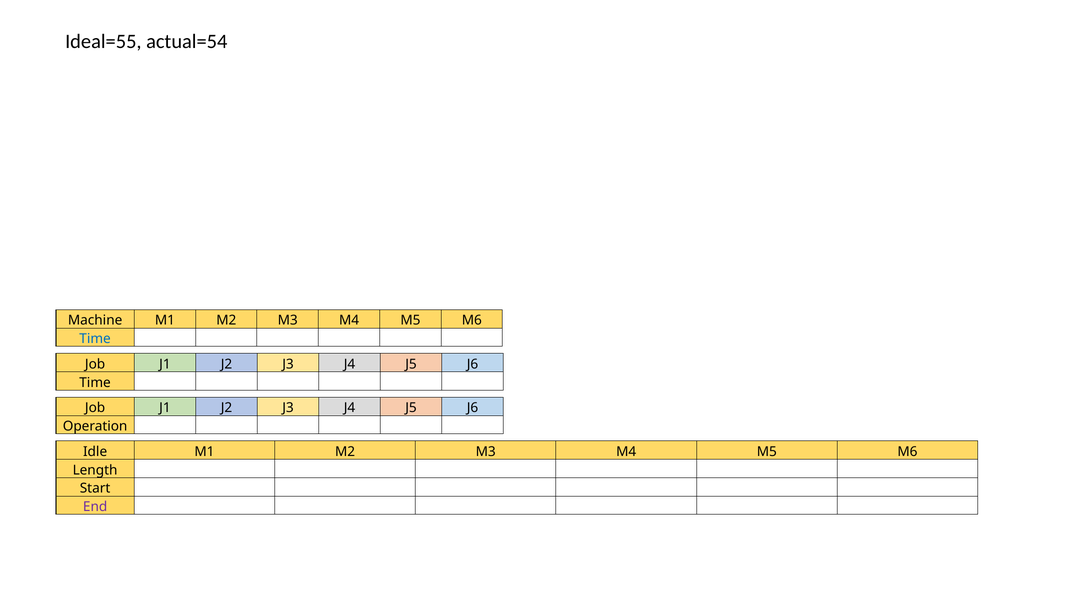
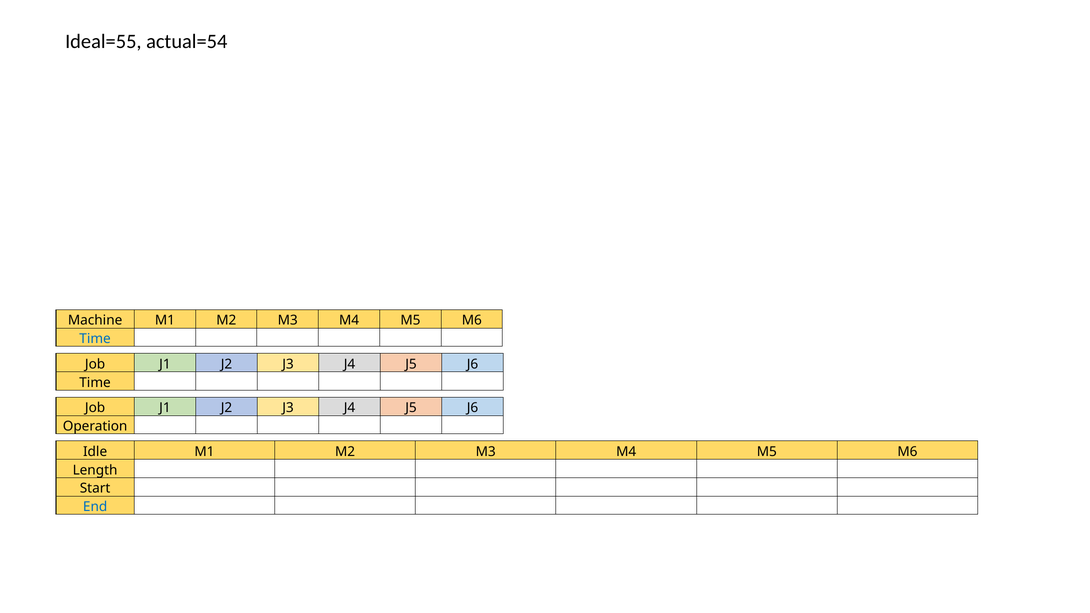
End colour: purple -> blue
